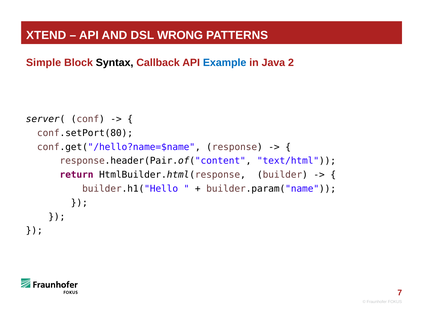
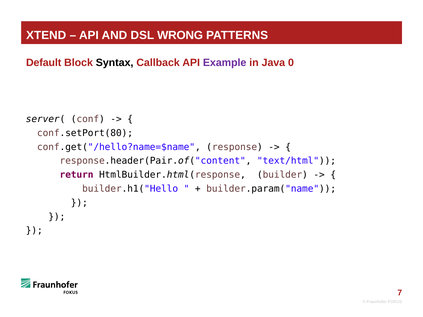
Simple: Simple -> Default
Example colour: blue -> purple
2: 2 -> 0
